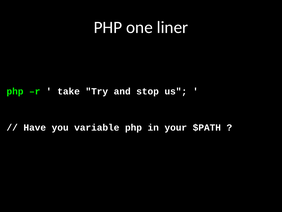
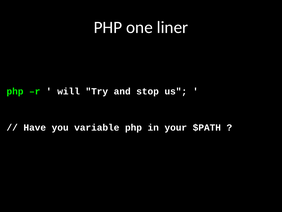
take: take -> will
